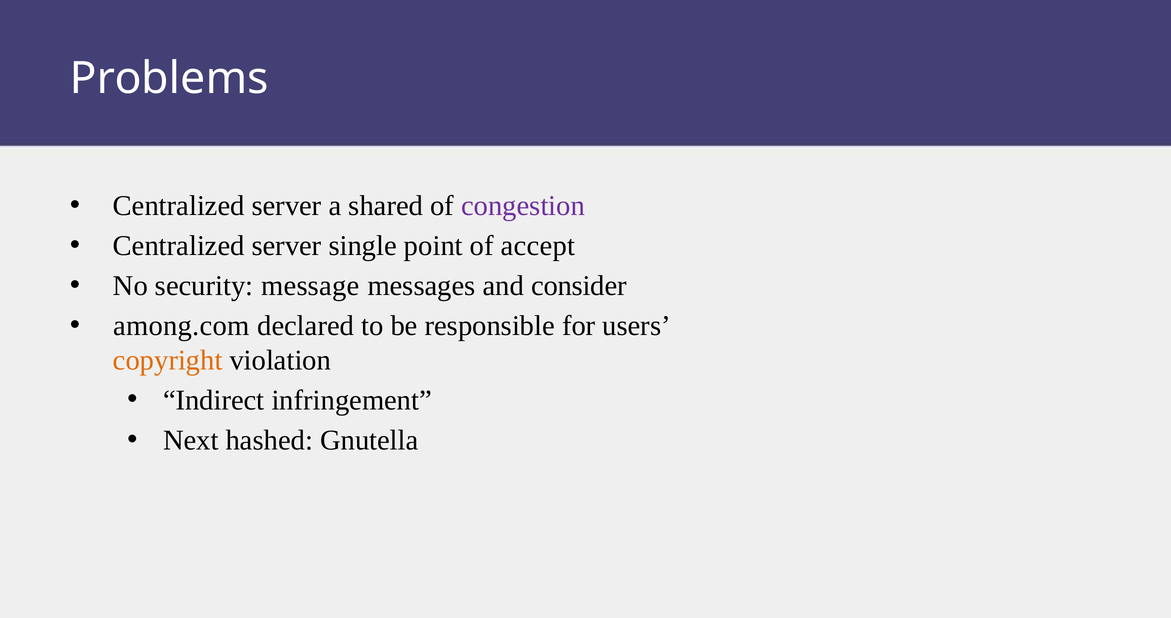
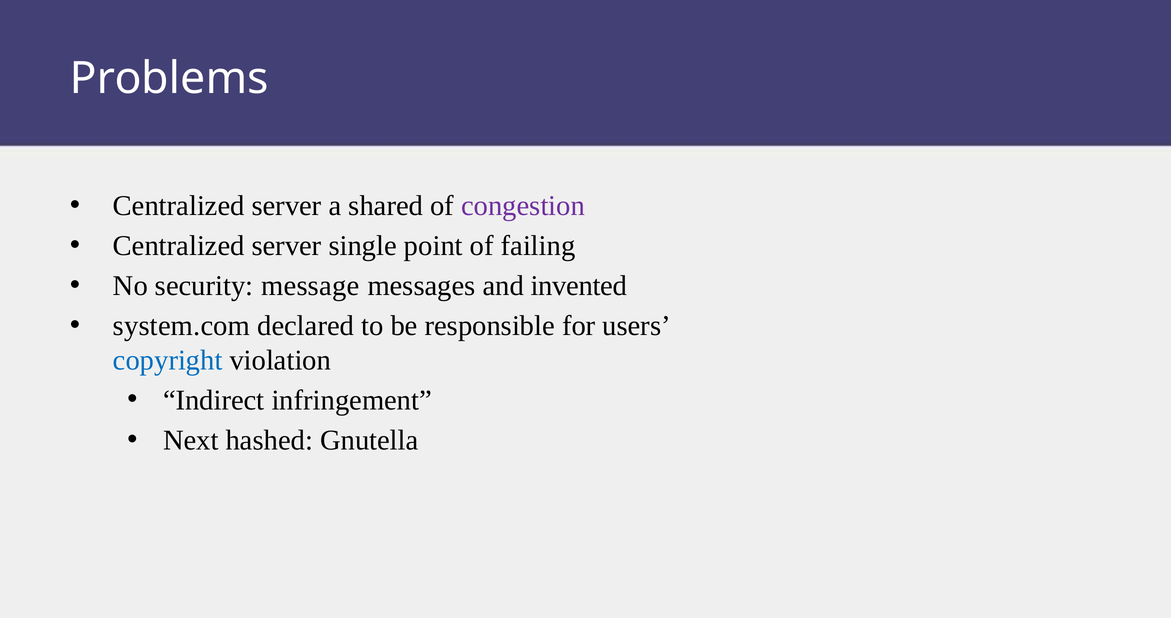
accept: accept -> failing
consider: consider -> invented
among.com: among.com -> system.com
copyright colour: orange -> blue
